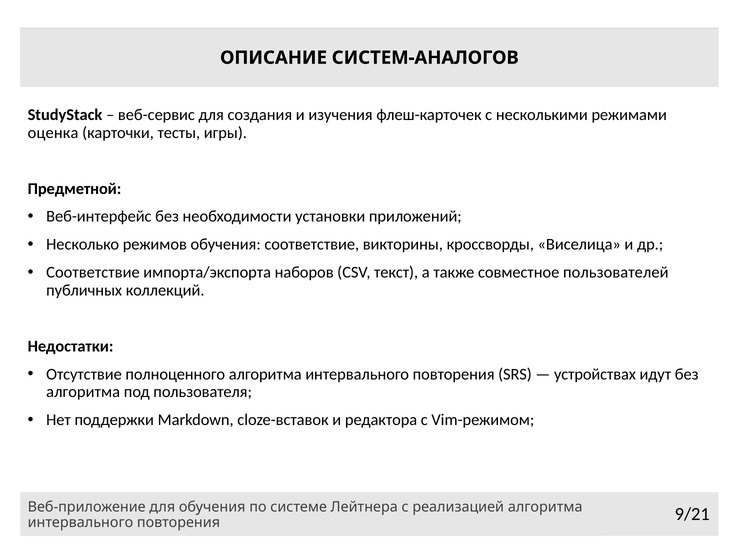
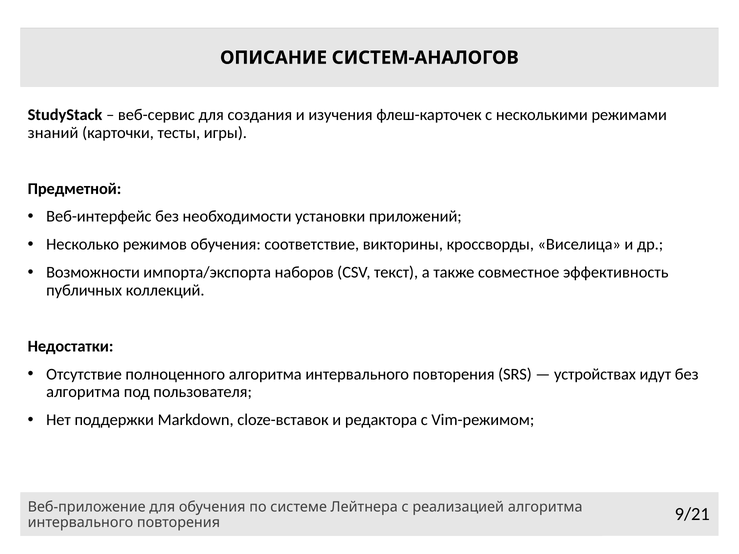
оценка: оценка -> знаний
Соответствие at (93, 273): Соответствие -> Возможности
пользователей: пользователей -> эффективность
